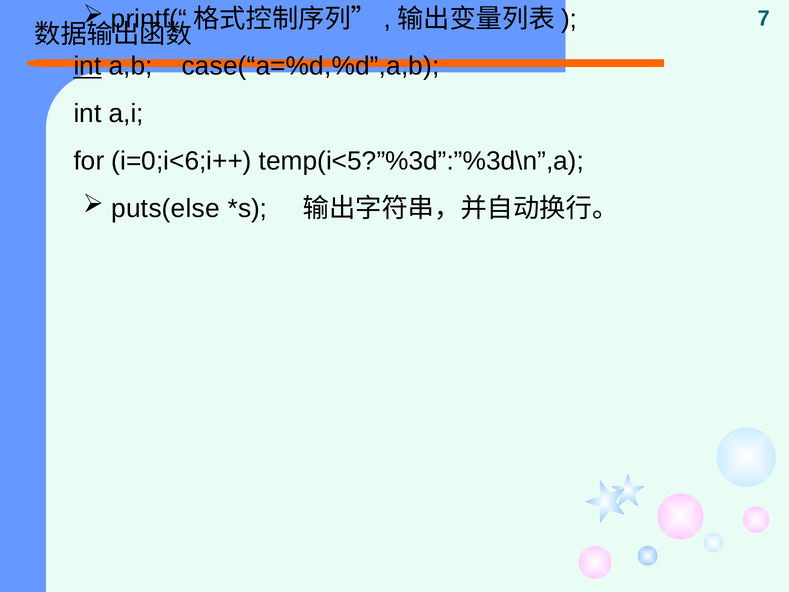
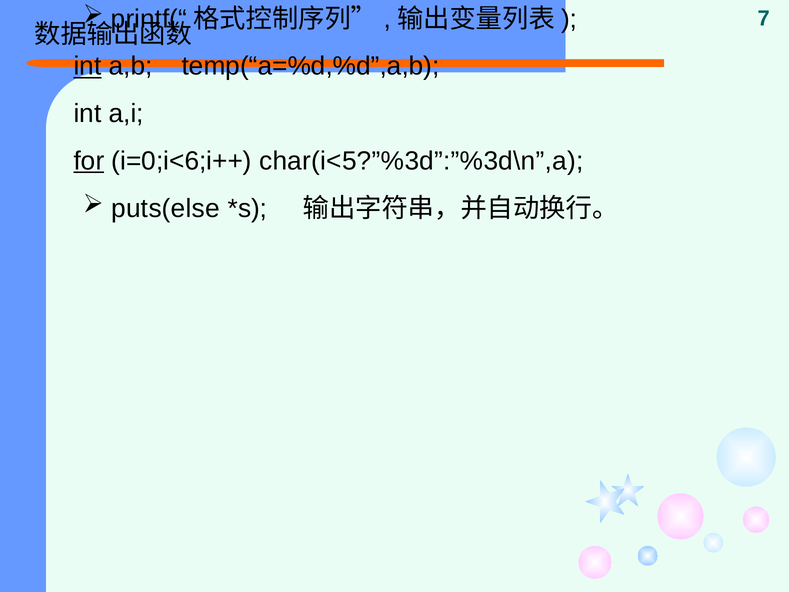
case(“a=%d,%d”,a,b: case(“a=%d,%d”,a,b -> temp(“a=%d,%d”,a,b
for underline: none -> present
temp(i<5?”%3d”:”%3d\n”,a: temp(i<5?”%3d”:”%3d\n”,a -> char(i<5?”%3d”:”%3d\n”,a
